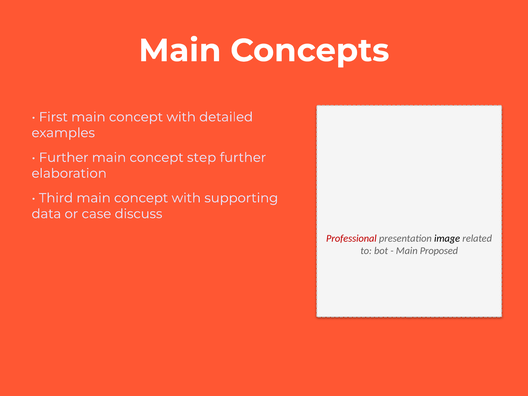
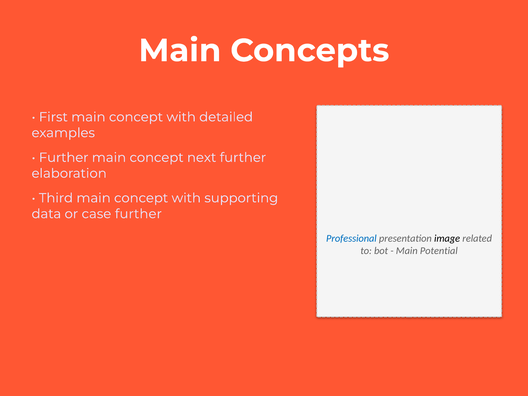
step: step -> next
case discuss: discuss -> further
Professional colour: red -> blue
Proposed: Proposed -> Potential
